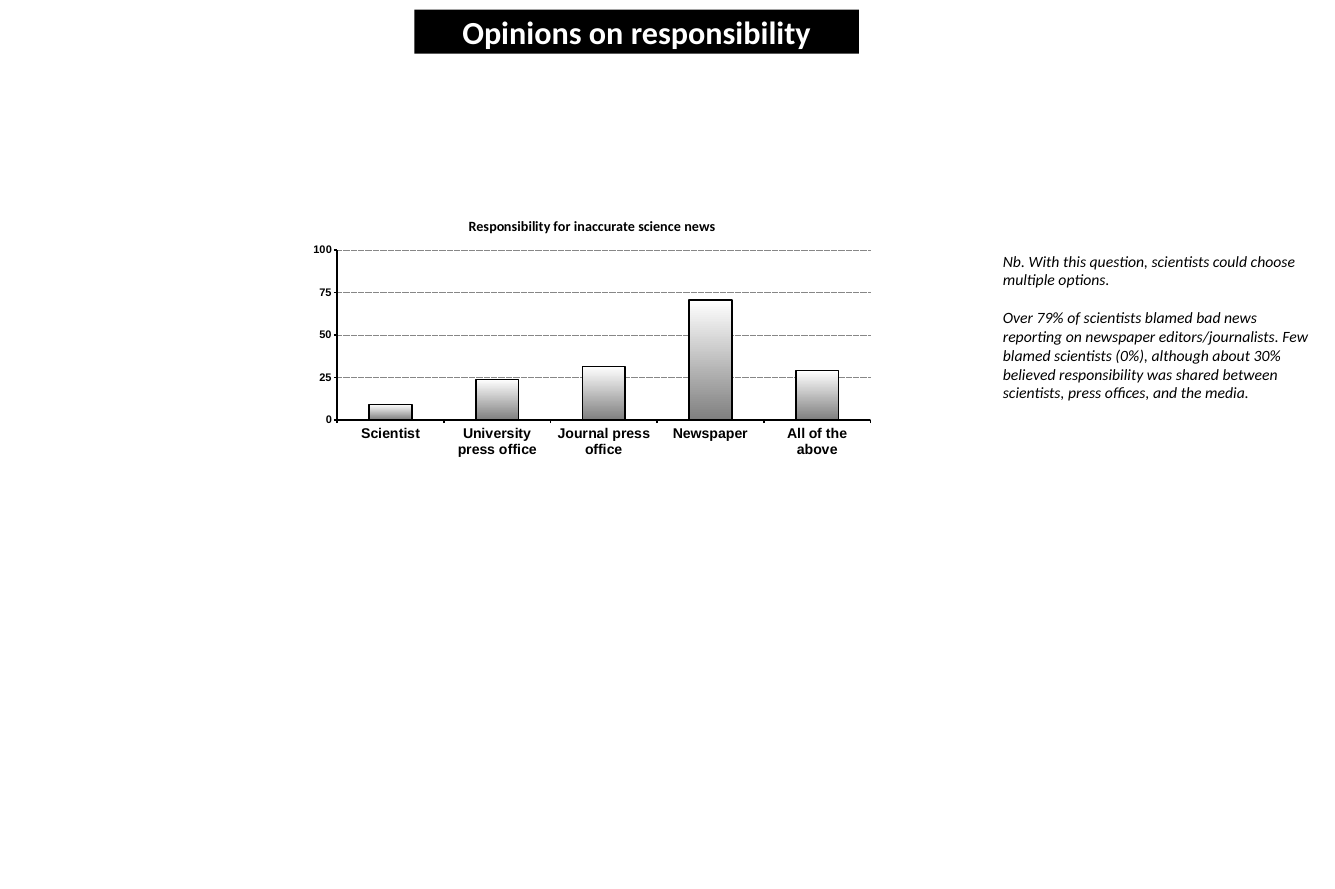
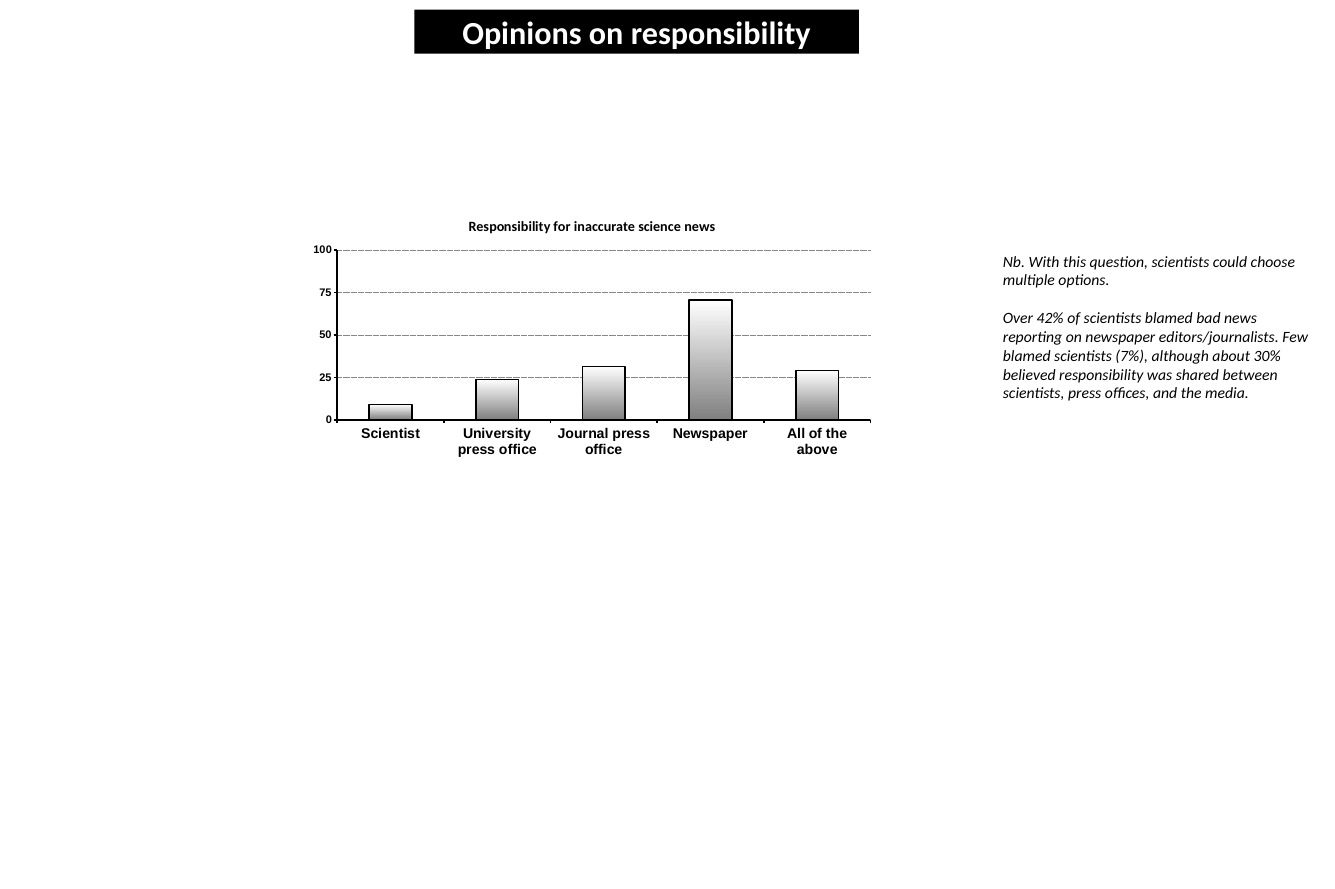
79%: 79% -> 42%
0%: 0% -> 7%
